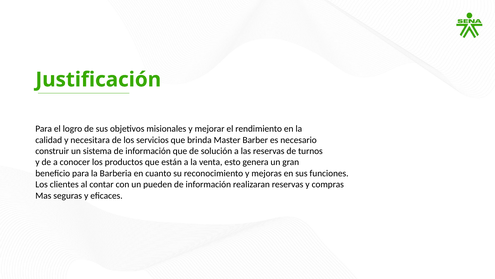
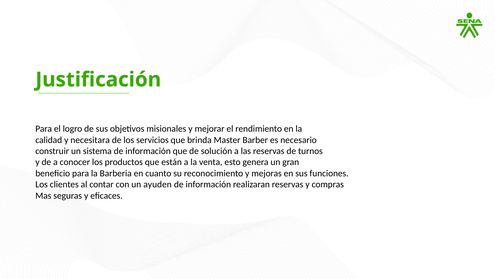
pueden: pueden -> ayuden
